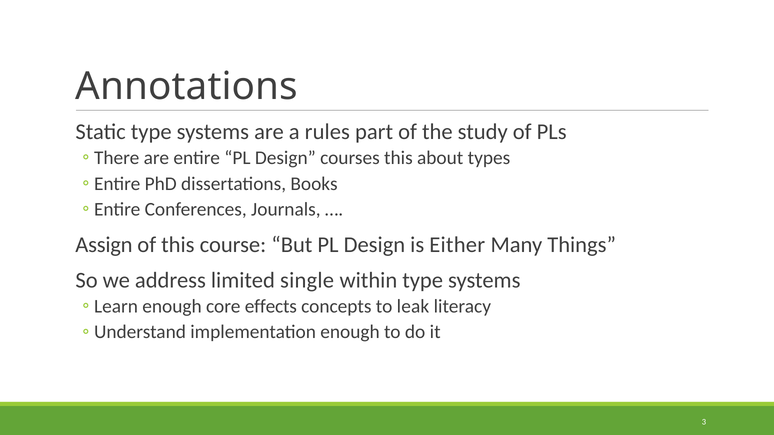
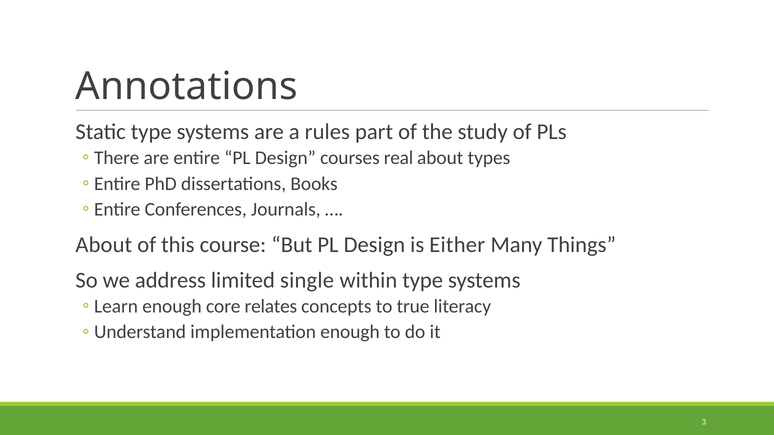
courses this: this -> real
Assign at (104, 245): Assign -> About
effects: effects -> relates
leak: leak -> true
